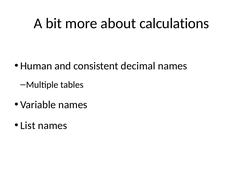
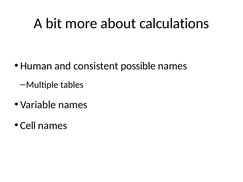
decimal: decimal -> possible
List: List -> Cell
